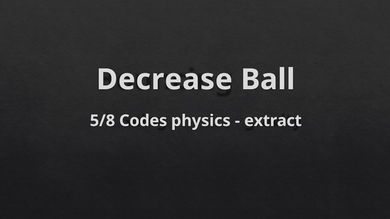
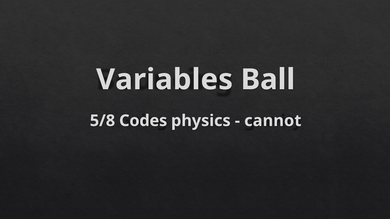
Decrease: Decrease -> Variables
extract: extract -> cannot
